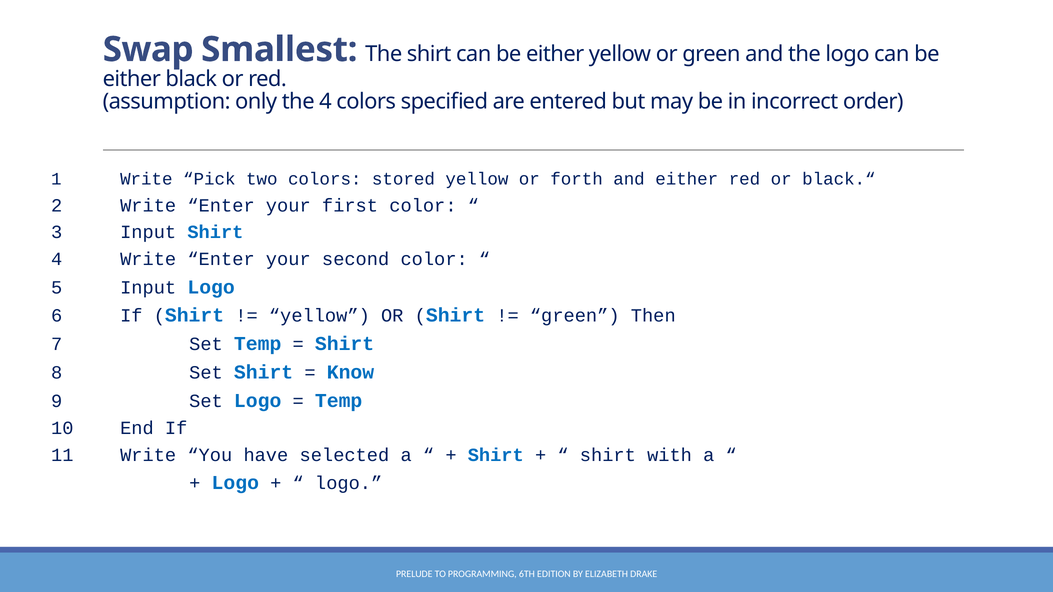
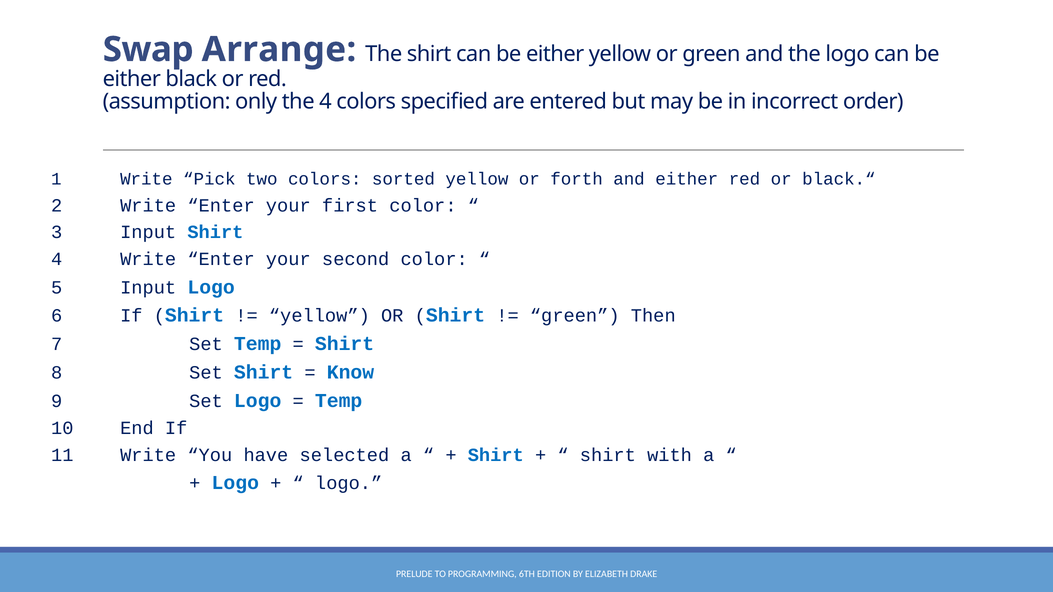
Smallest: Smallest -> Arrange
stored: stored -> sorted
